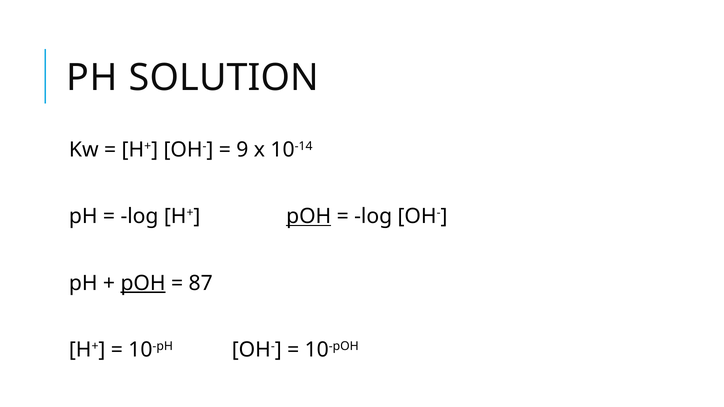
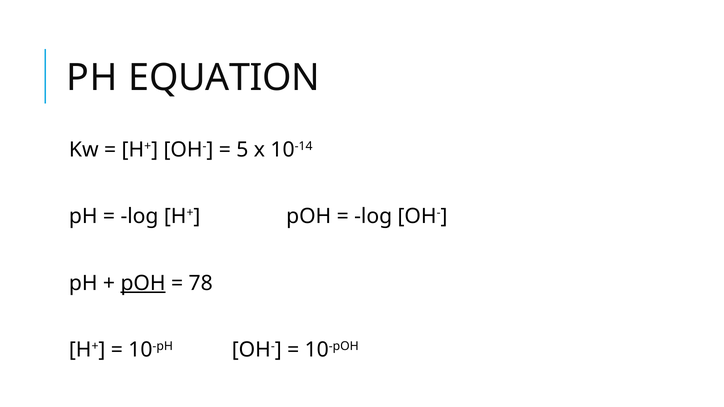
SOLUTION: SOLUTION -> EQUATION
9: 9 -> 5
pOH at (309, 216) underline: present -> none
87: 87 -> 78
